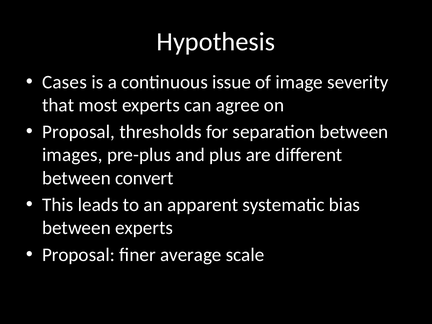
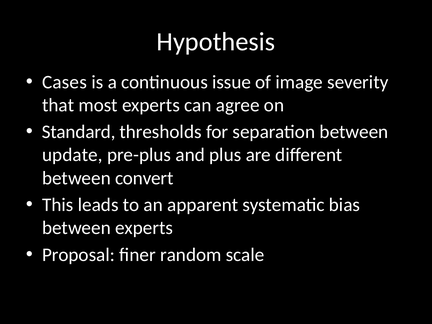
Proposal at (79, 132): Proposal -> Standard
images: images -> update
average: average -> random
